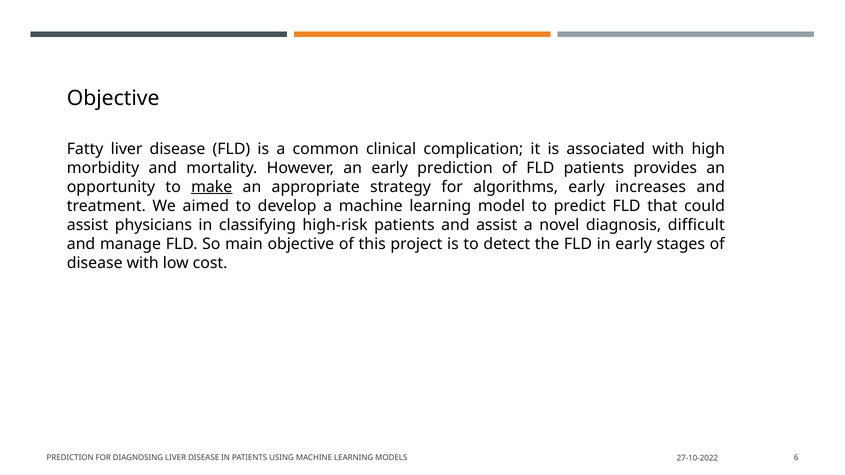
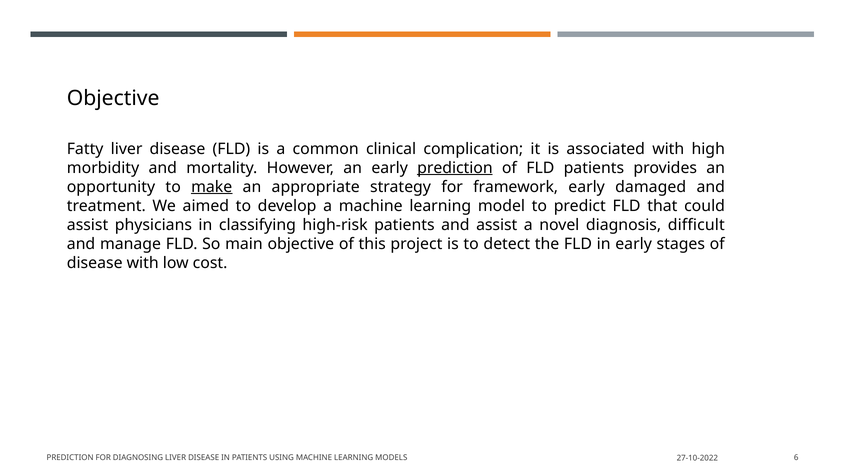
prediction at (455, 168) underline: none -> present
algorithms: algorithms -> framework
increases: increases -> damaged
